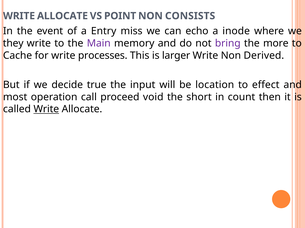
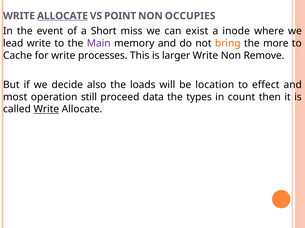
ALLOCATE at (62, 16) underline: none -> present
CONSISTS: CONSISTS -> OCCUPIES
Entry: Entry -> Short
echo: echo -> exist
they: they -> lead
bring colour: purple -> orange
Derived: Derived -> Remove
true: true -> also
input: input -> loads
call: call -> still
void: void -> data
short: short -> types
